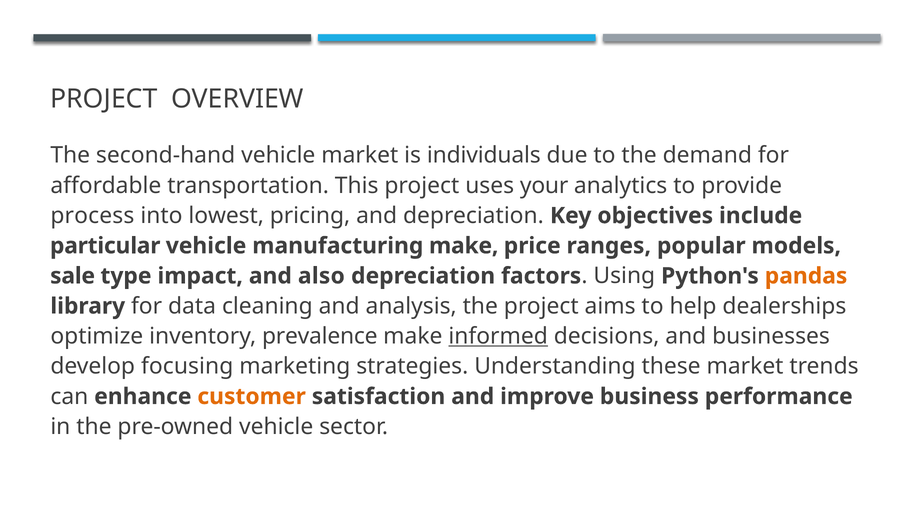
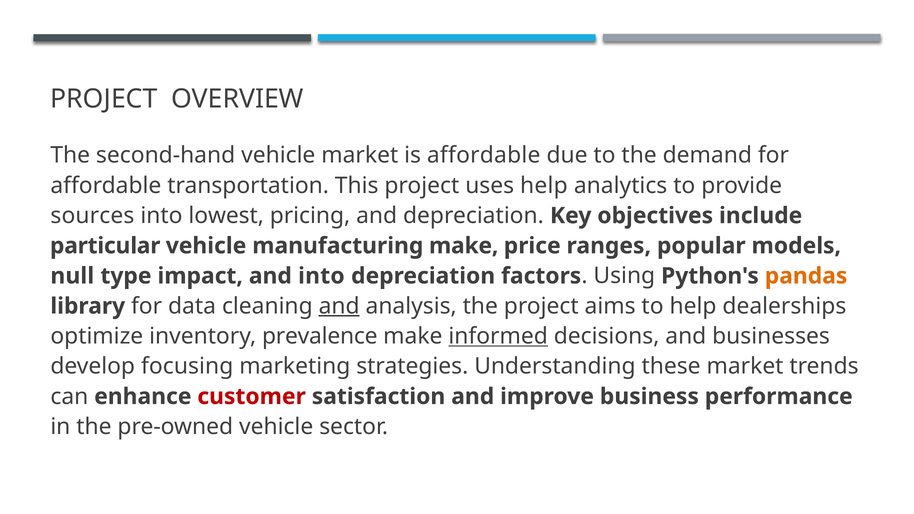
is individuals: individuals -> affordable
uses your: your -> help
process: process -> sources
sale: sale -> null
and also: also -> into
and at (339, 306) underline: none -> present
customer colour: orange -> red
